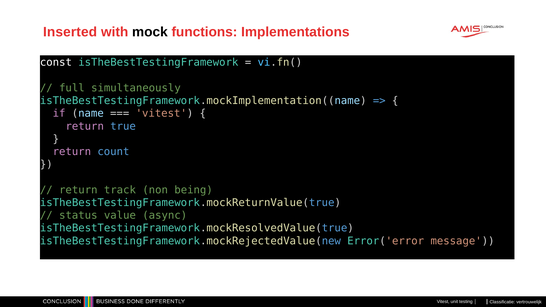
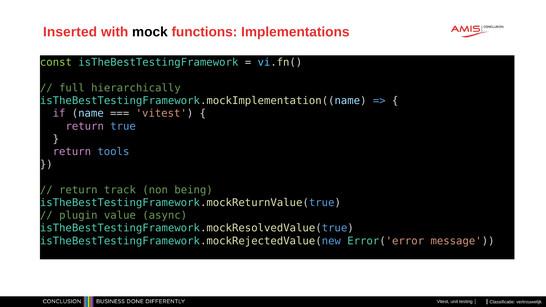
const colour: white -> light green
simultaneously: simultaneously -> hierarchically
count: count -> tools
status: status -> plugin
